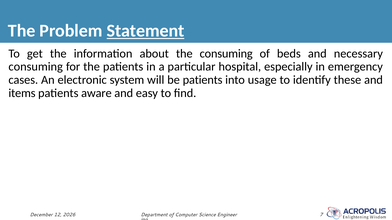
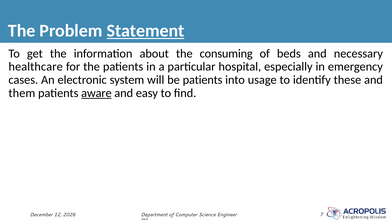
consuming at (36, 67): consuming -> healthcare
items: items -> them
aware underline: none -> present
